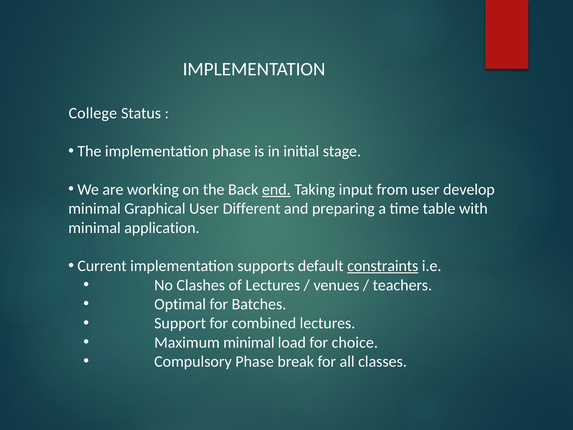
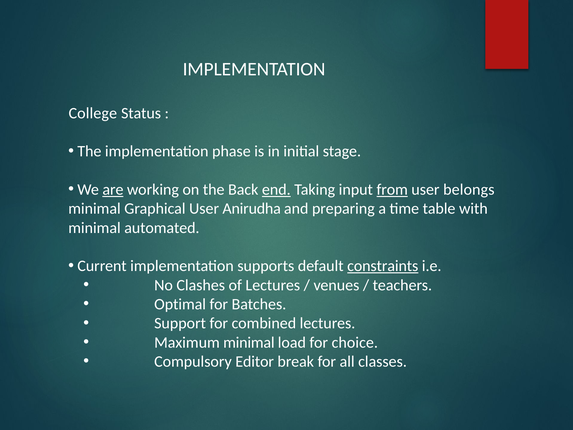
are underline: none -> present
from underline: none -> present
develop: develop -> belongs
Different: Different -> Anirudha
application: application -> automated
Compulsory Phase: Phase -> Editor
